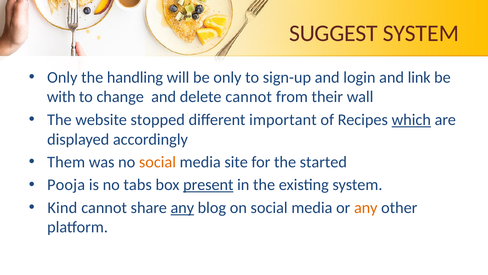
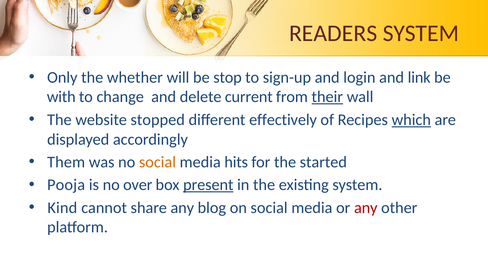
SUGGEST: SUGGEST -> READERS
handling: handling -> whether
be only: only -> stop
delete cannot: cannot -> current
their underline: none -> present
important: important -> effectively
site: site -> hits
tabs: tabs -> over
any at (182, 207) underline: present -> none
any at (366, 207) colour: orange -> red
